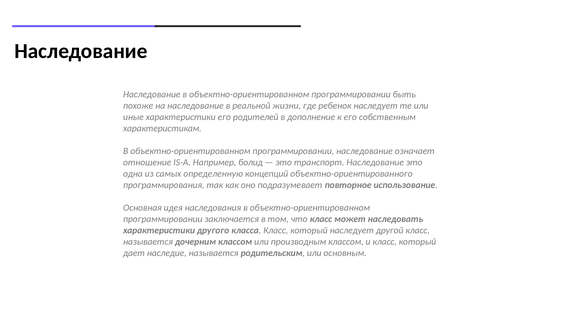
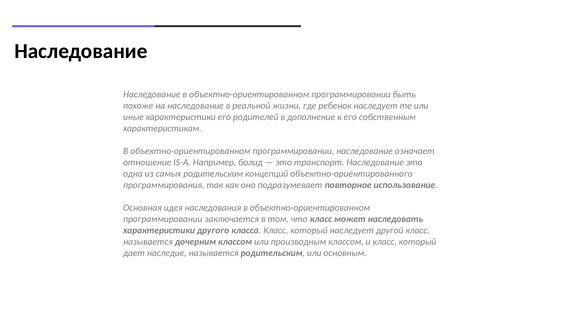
самых определенную: определенную -> родительским
